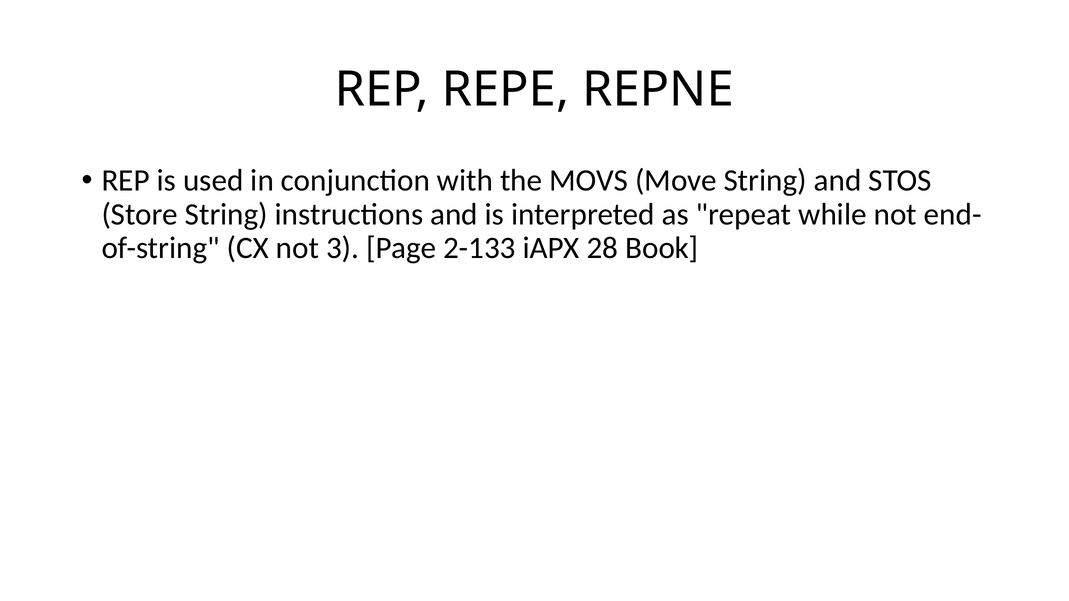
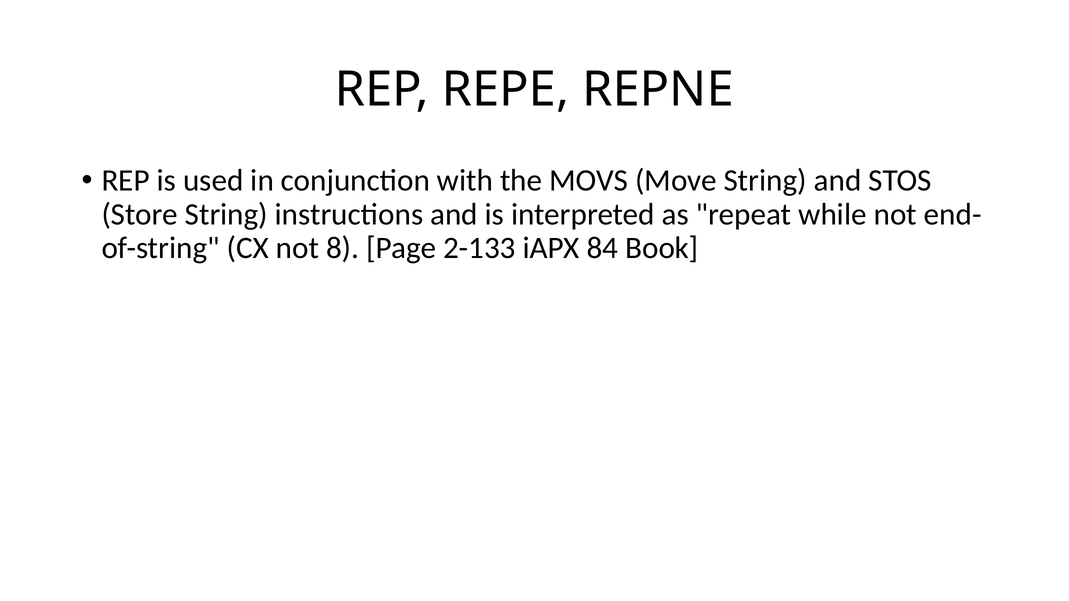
3: 3 -> 8
28: 28 -> 84
